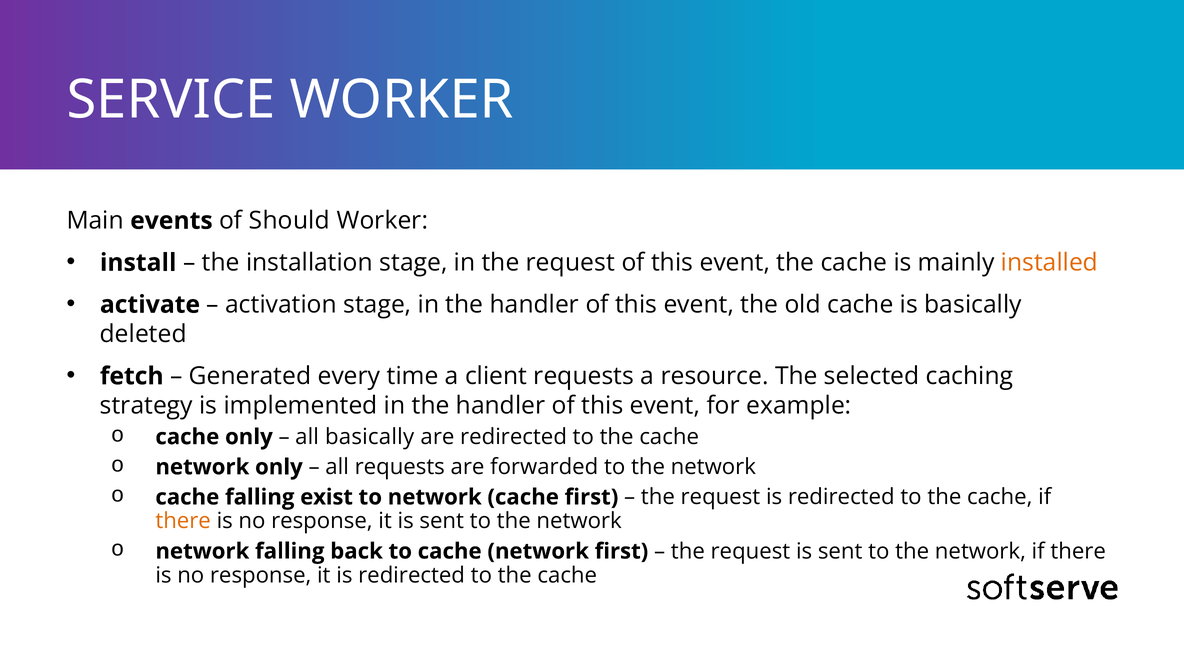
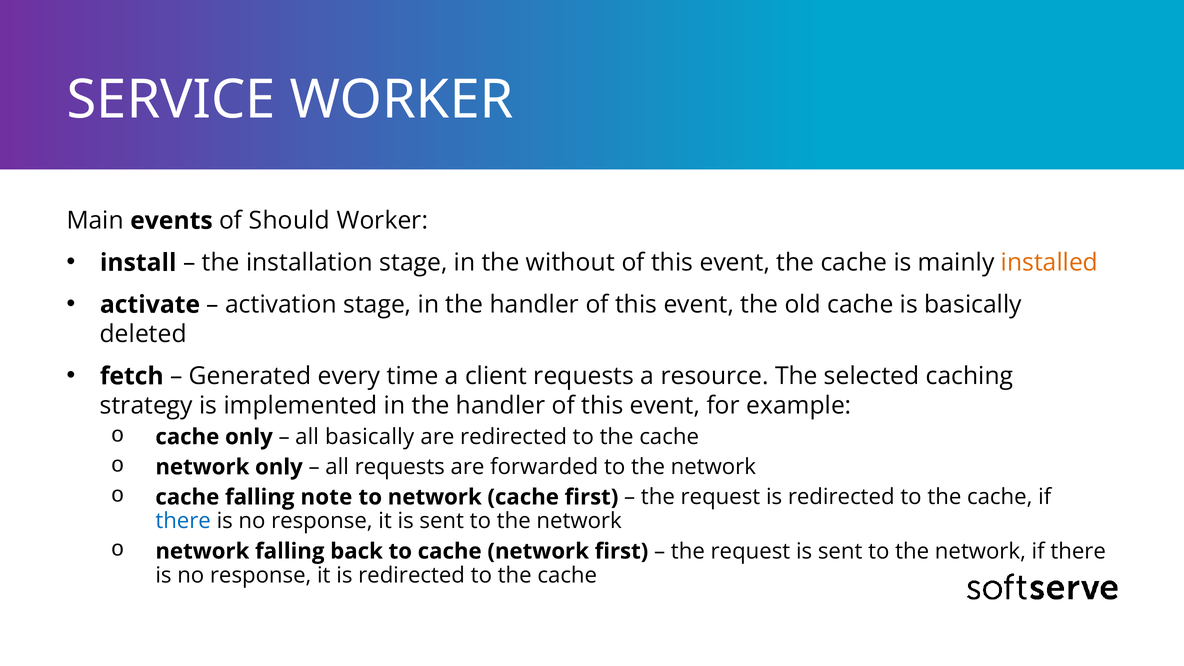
in the request: request -> without
exist: exist -> note
there at (183, 521) colour: orange -> blue
